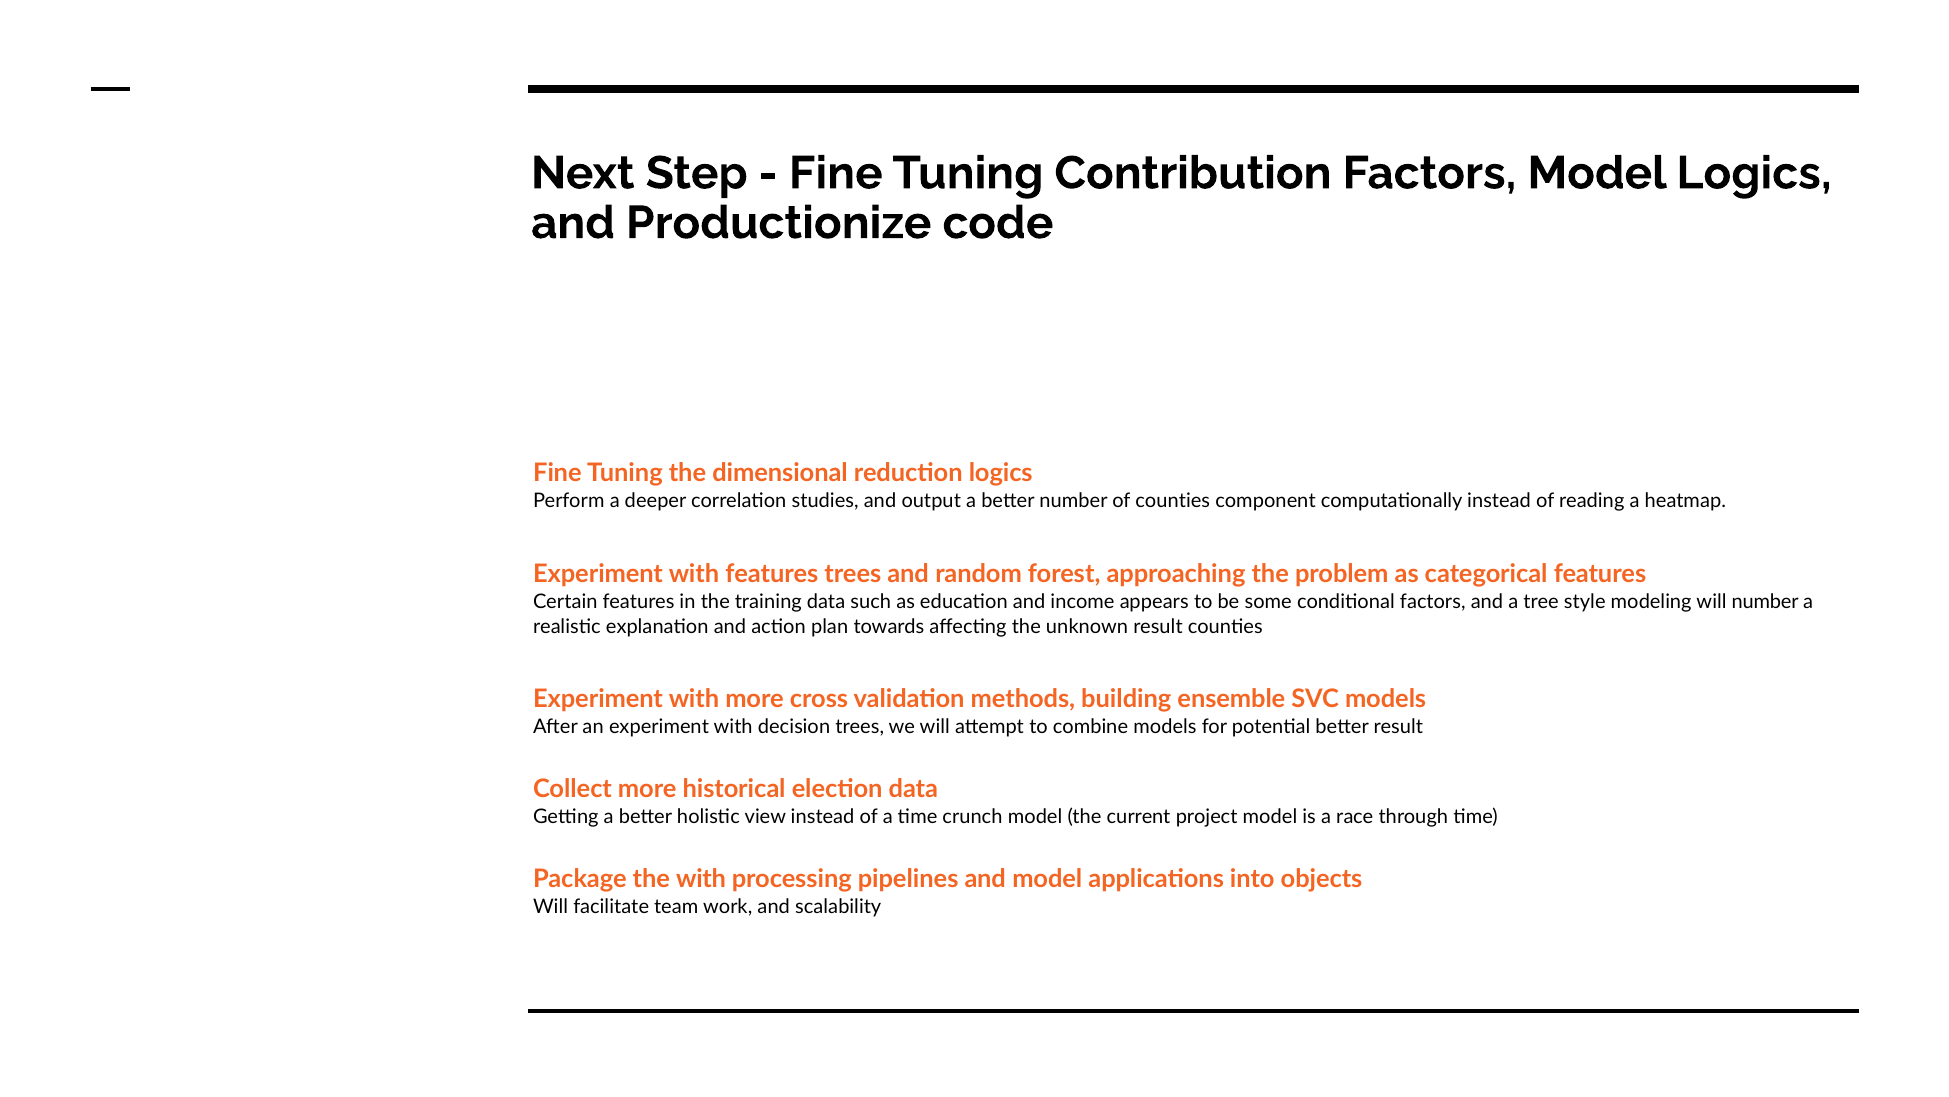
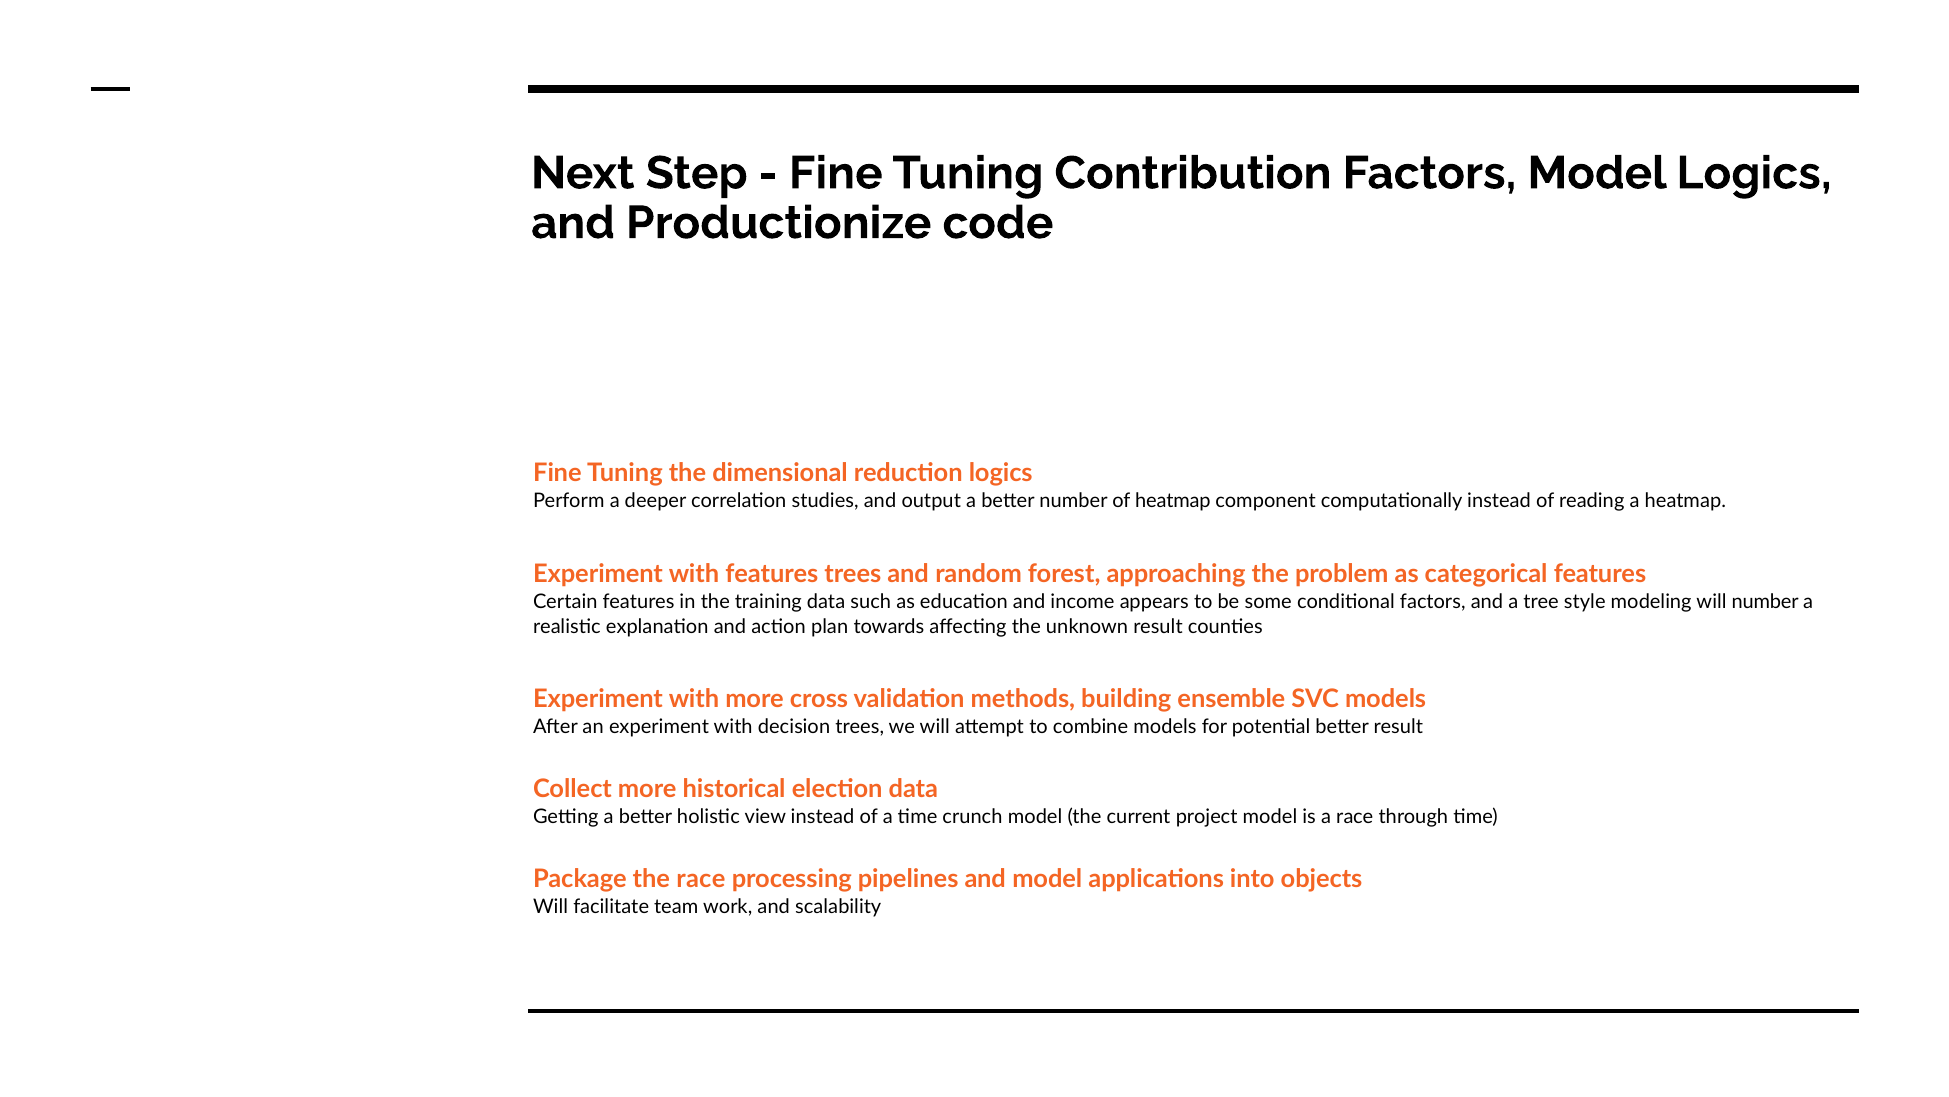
of counties: counties -> heatmap
the with: with -> race
